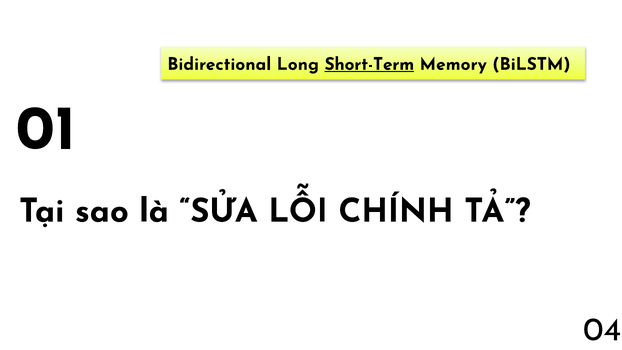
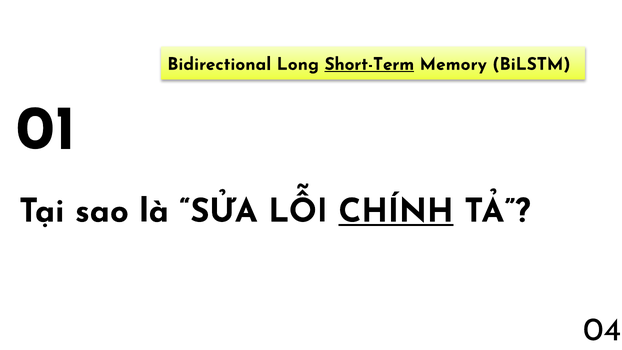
CHÍNH underline: none -> present
